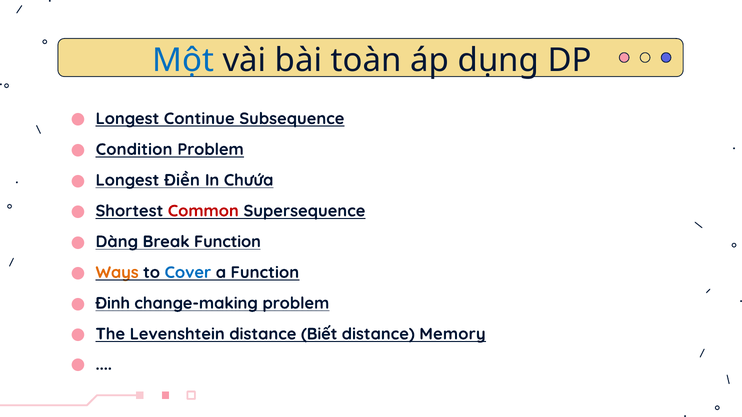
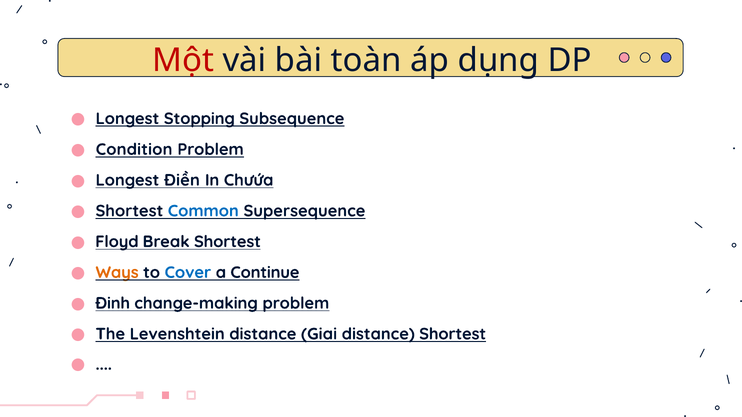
Một colour: blue -> red
Continue: Continue -> Stopping
Common colour: red -> blue
Dàng: Dàng -> Floyd
Break Function: Function -> Shortest
a Function: Function -> Continue
Biết: Biết -> Giai
distance Memory: Memory -> Shortest
